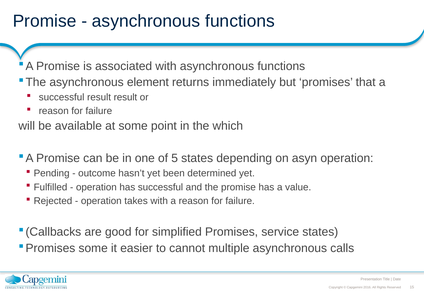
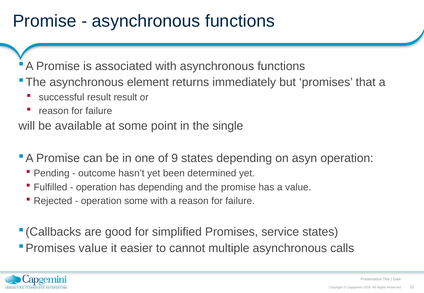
which: which -> single
5: 5 -> 9
has successful: successful -> depending
operation takes: takes -> some
some at (93, 249): some -> value
